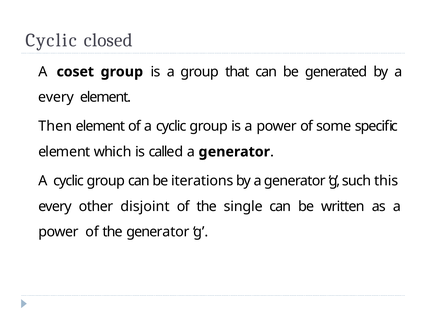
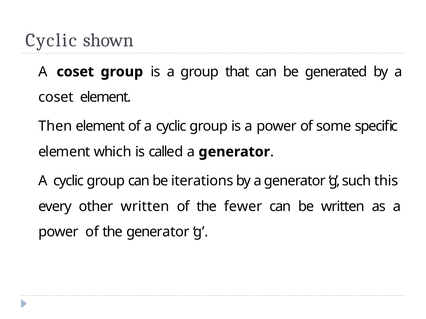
closed: closed -> shown
every at (56, 97): every -> coset
other disjoint: disjoint -> written
single: single -> fewer
